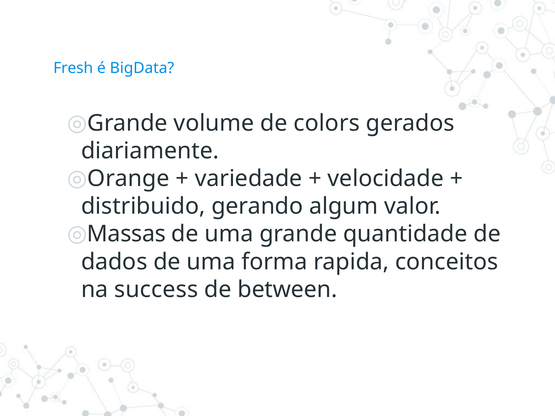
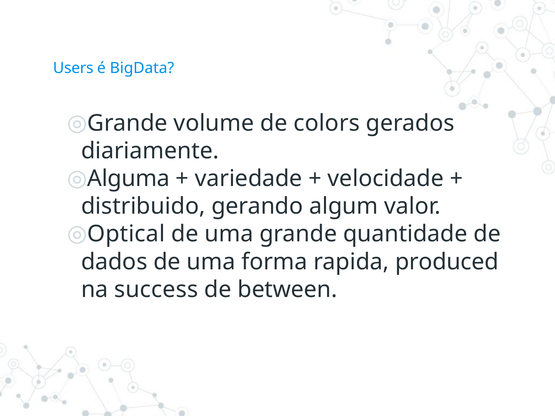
Fresh: Fresh -> Users
Orange: Orange -> Alguma
Massas: Massas -> Optical
conceitos: conceitos -> produced
